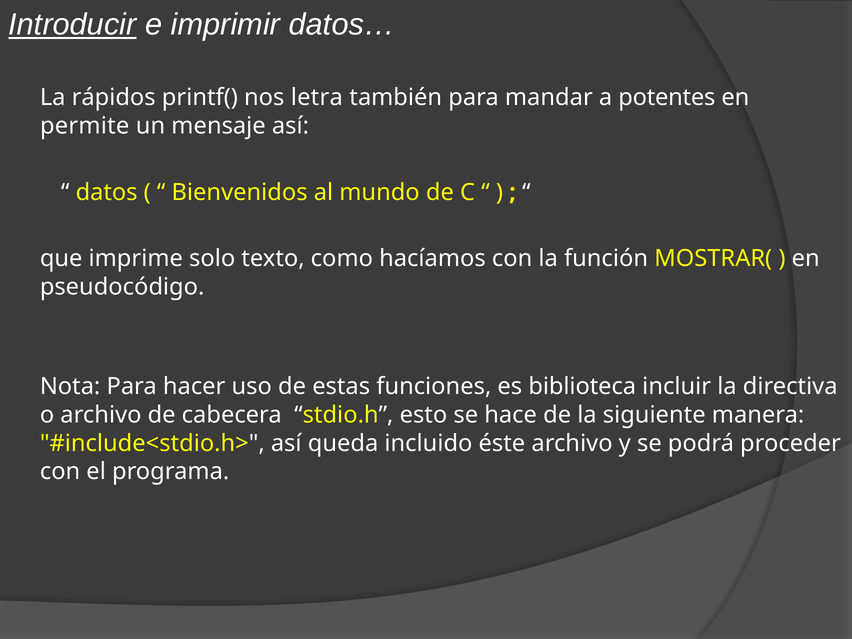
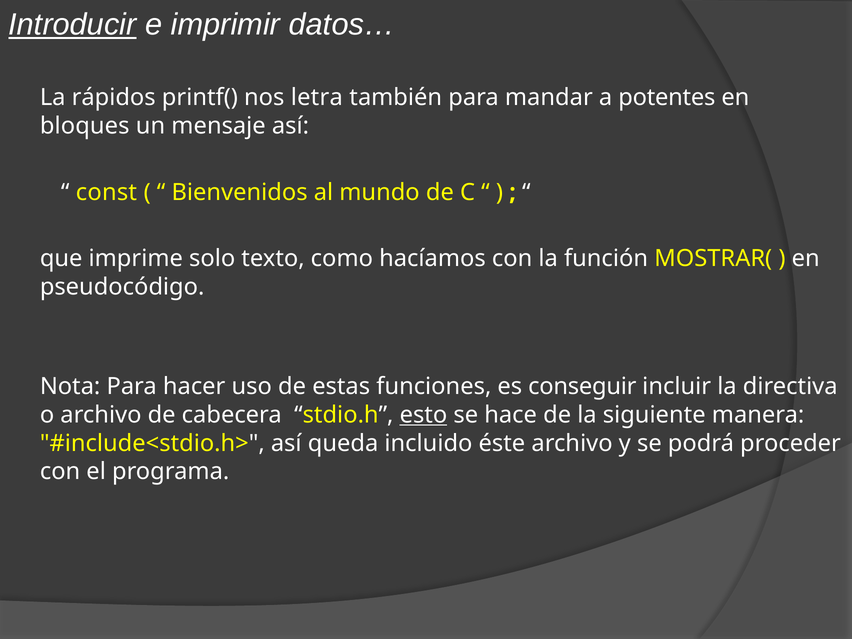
permite: permite -> bloques
datos: datos -> const
biblioteca: biblioteca -> conseguir
esto underline: none -> present
